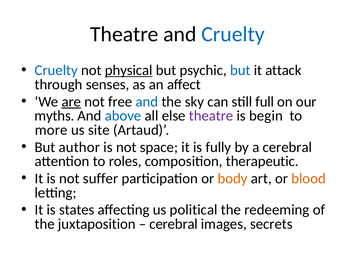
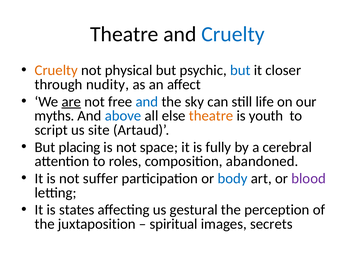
Cruelty at (56, 70) colour: blue -> orange
physical underline: present -> none
attack: attack -> closer
senses: senses -> nudity
full: full -> life
theatre at (211, 116) colour: purple -> orange
begin: begin -> youth
more: more -> script
author: author -> placing
therapeutic: therapeutic -> abandoned
body colour: orange -> blue
blood colour: orange -> purple
political: political -> gestural
redeeming: redeeming -> perception
cerebral at (174, 224): cerebral -> spiritual
